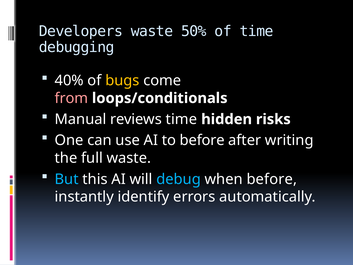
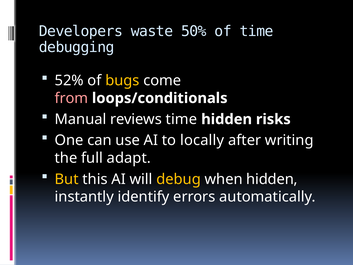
40%: 40% -> 52%
to before: before -> locally
full waste: waste -> adapt
But colour: light blue -> yellow
debug colour: light blue -> yellow
when before: before -> hidden
